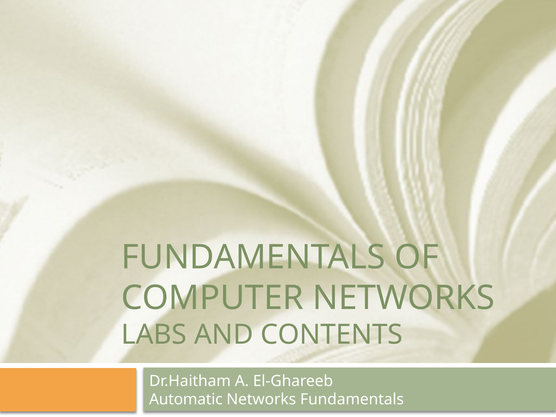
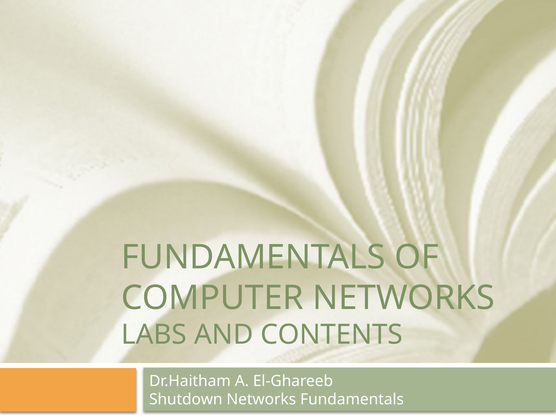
Automatic: Automatic -> Shutdown
